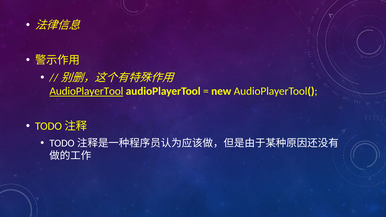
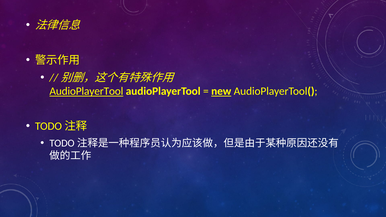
new underline: none -> present
